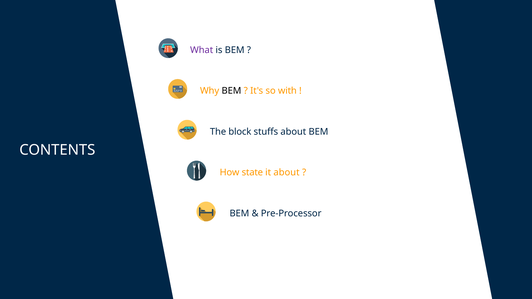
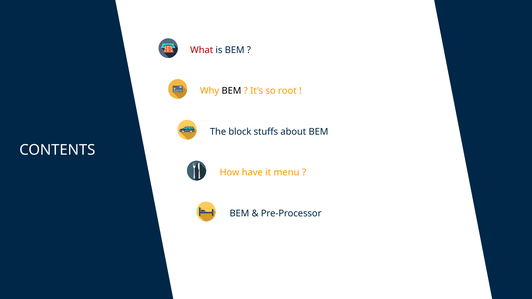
What colour: purple -> red
with: with -> root
state: state -> have
it about: about -> menu
